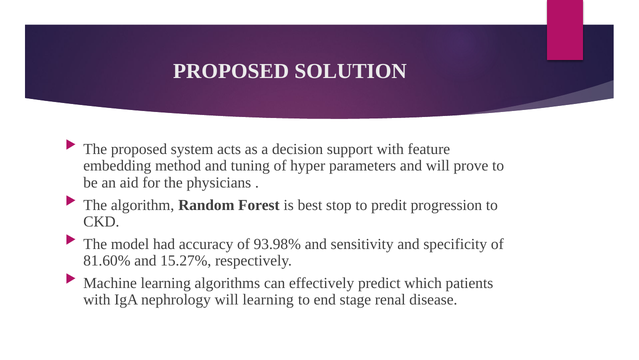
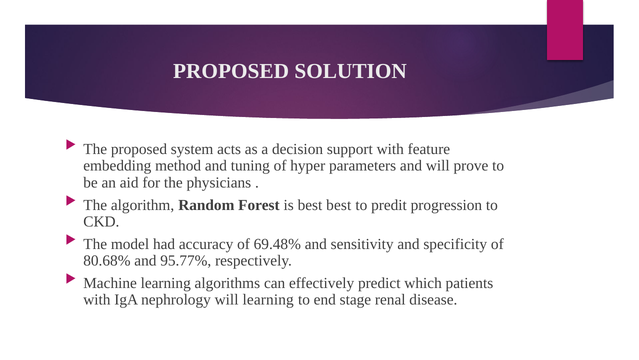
best stop: stop -> best
93.98%: 93.98% -> 69.48%
81.60%: 81.60% -> 80.68%
15.27%: 15.27% -> 95.77%
